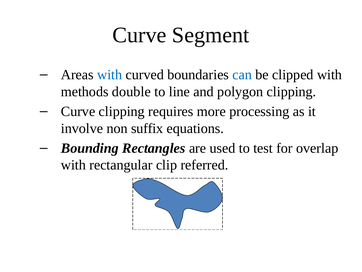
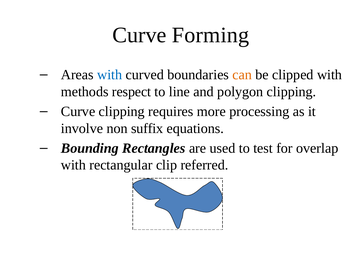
Segment: Segment -> Forming
can colour: blue -> orange
double: double -> respect
